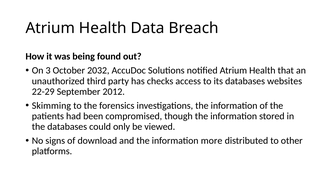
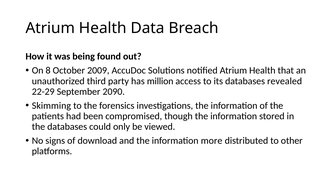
3: 3 -> 8
2032: 2032 -> 2009
checks: checks -> million
websites: websites -> revealed
2012: 2012 -> 2090
